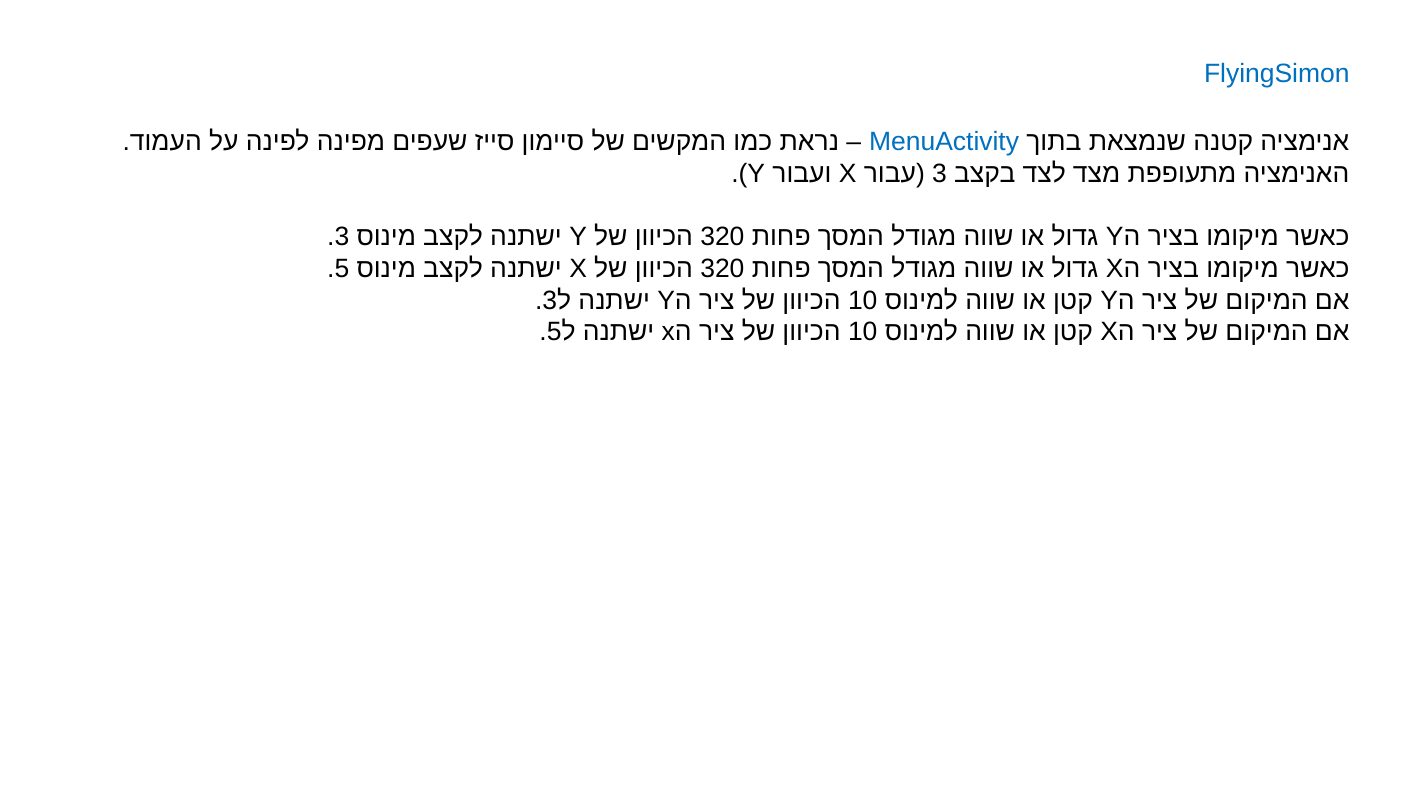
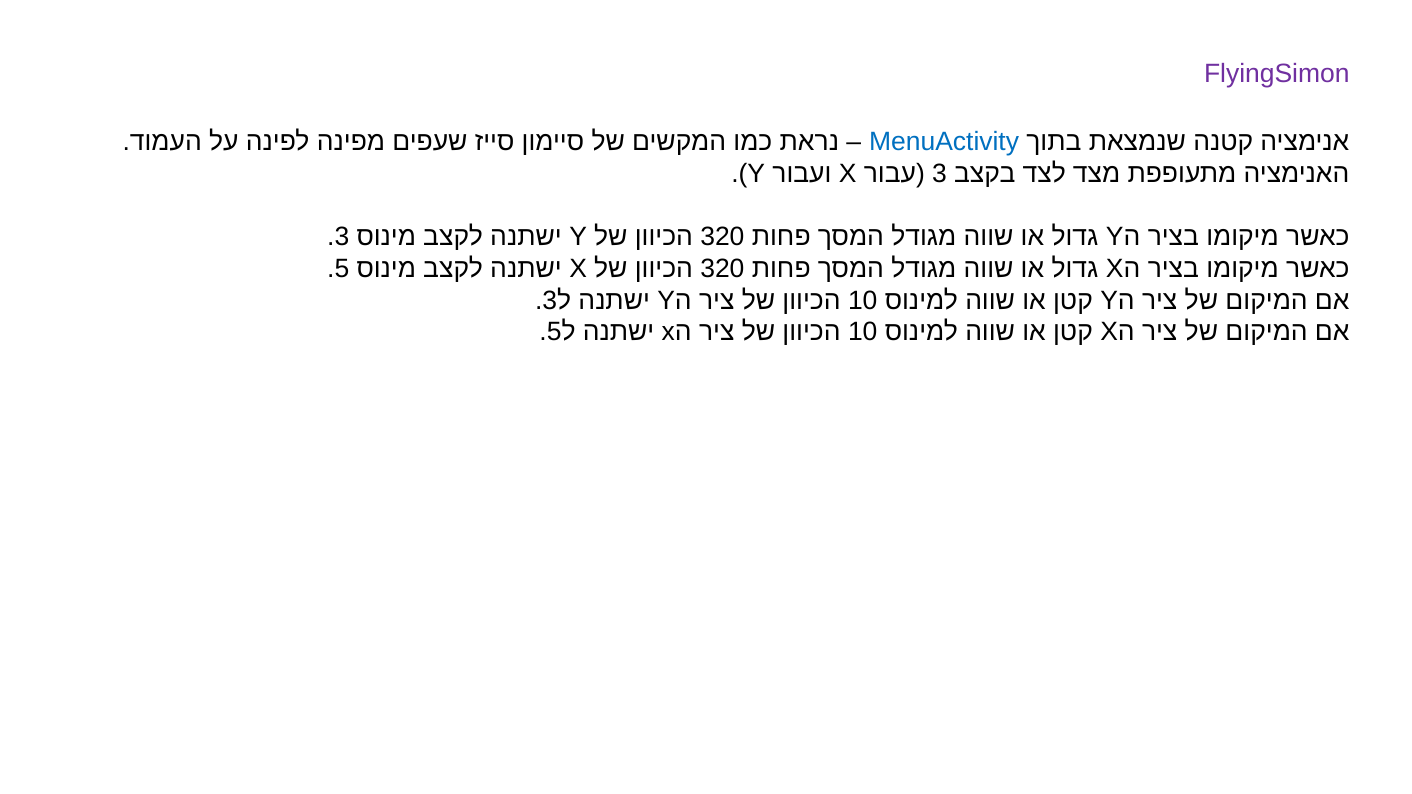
FlyingSimon colour: blue -> purple
